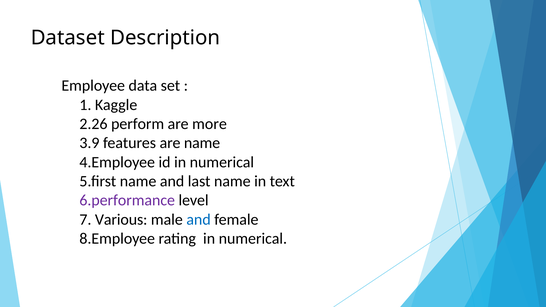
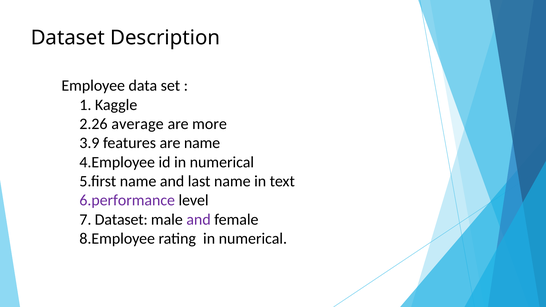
perform: perform -> average
7 Various: Various -> Dataset
and at (199, 220) colour: blue -> purple
